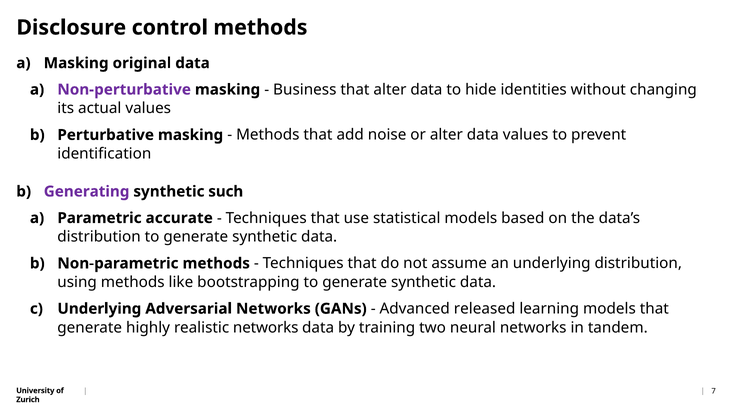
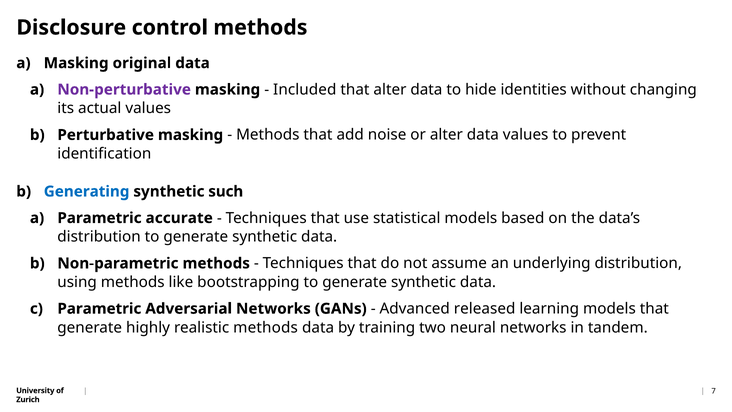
Business: Business -> Included
Generating colour: purple -> blue
Underlying at (99, 309): Underlying -> Parametric
realistic networks: networks -> methods
